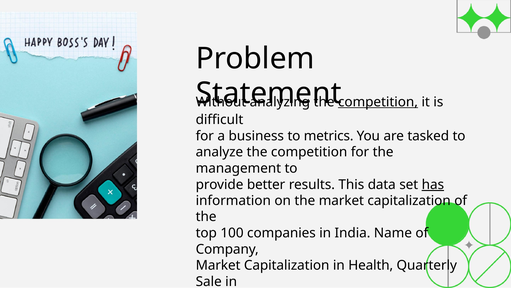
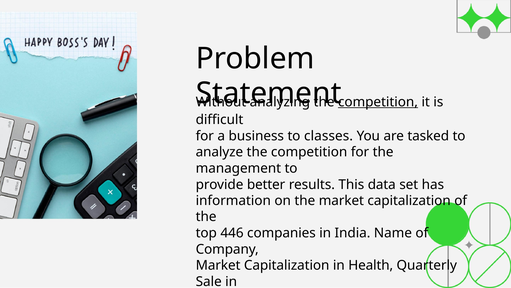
to metrics: metrics -> classes
has underline: present -> none
100: 100 -> 446
